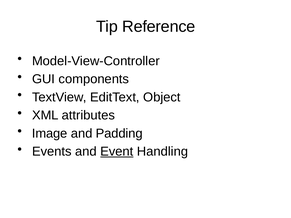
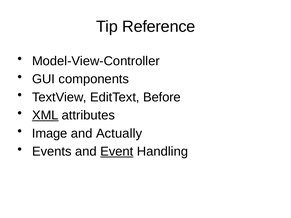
Object: Object -> Before
XML underline: none -> present
Padding: Padding -> Actually
